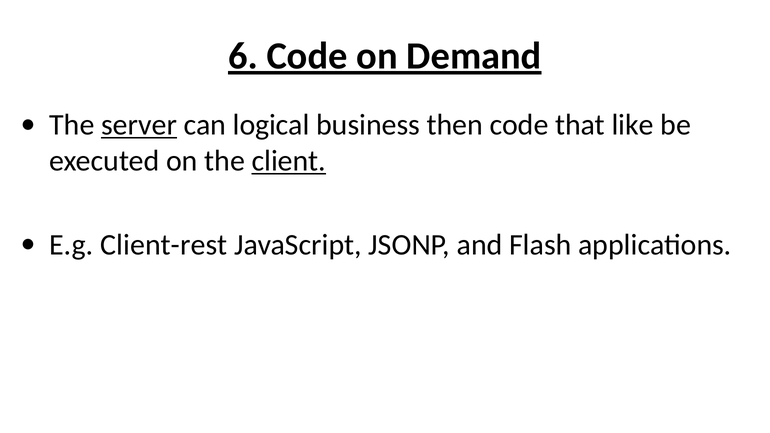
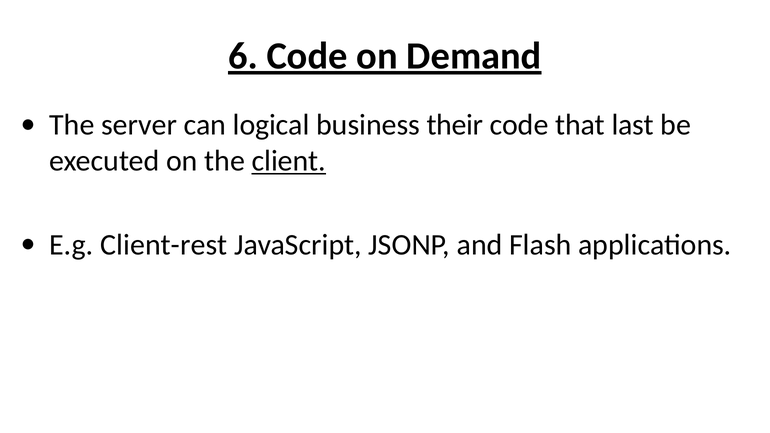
server underline: present -> none
then: then -> their
like: like -> last
